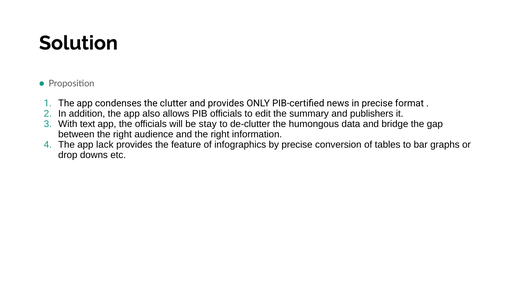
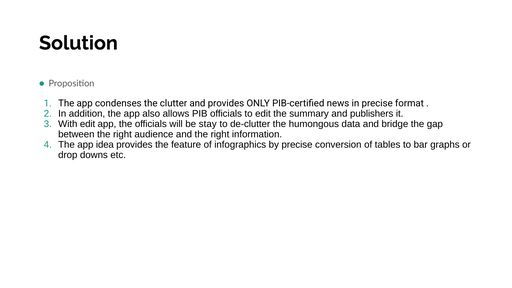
With text: text -> edit
lack: lack -> idea
